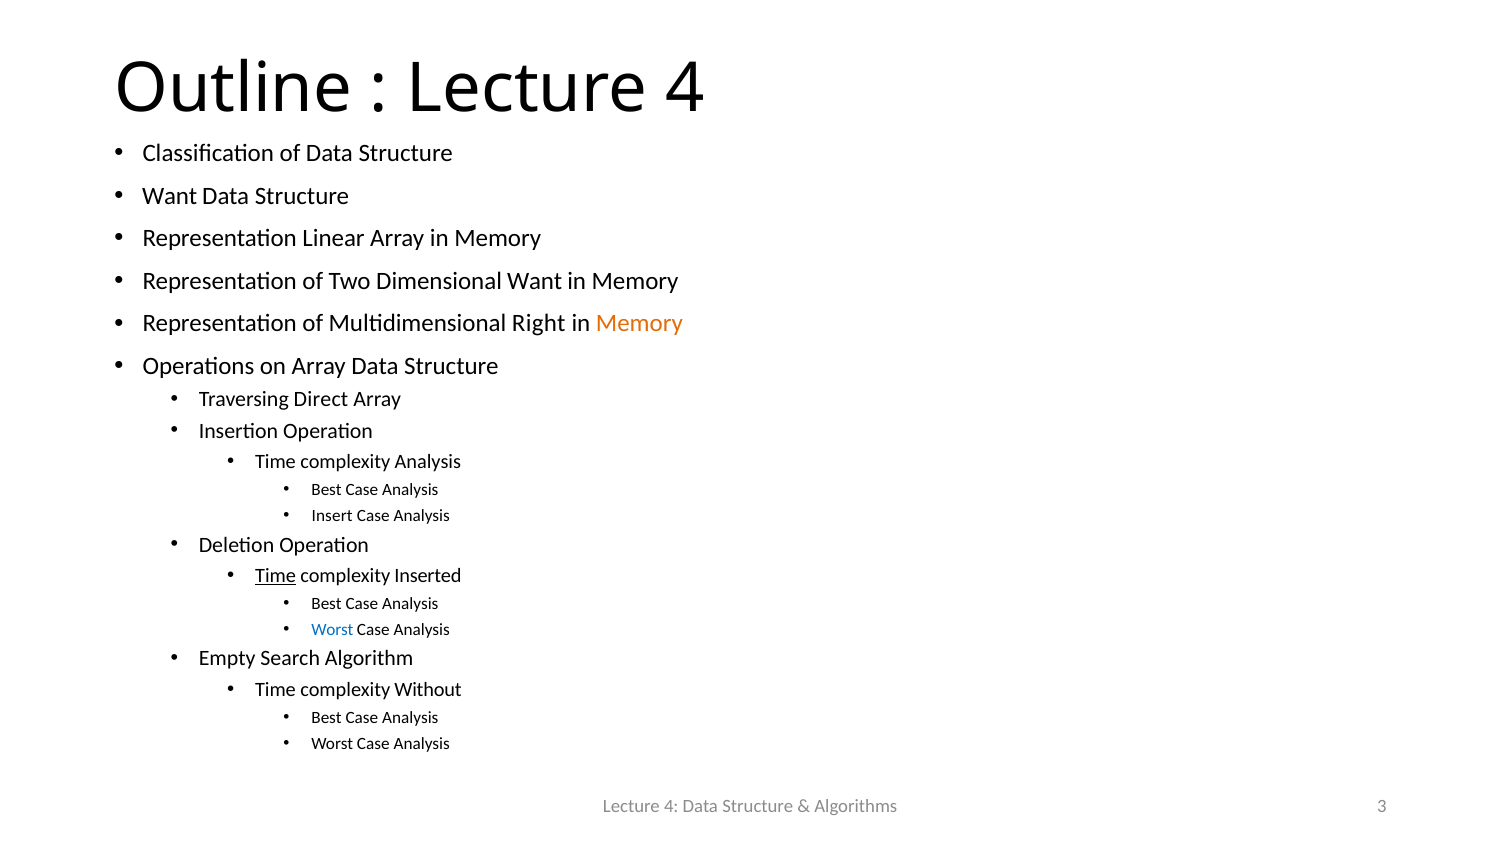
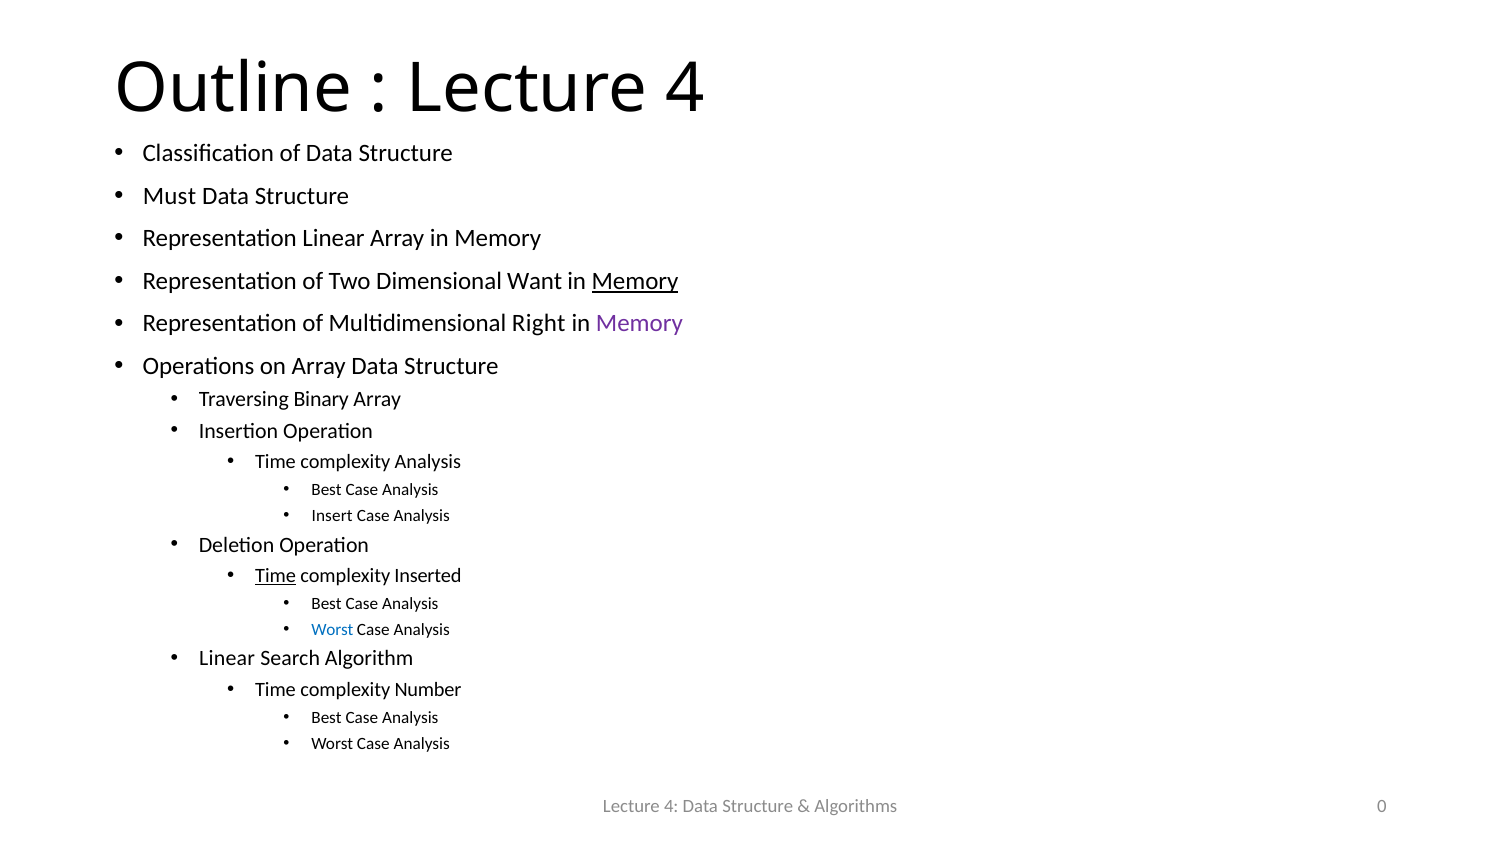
Want at (170, 196): Want -> Must
Memory at (635, 281) underline: none -> present
Memory at (639, 324) colour: orange -> purple
Direct: Direct -> Binary
Empty at (227, 659): Empty -> Linear
Without: Without -> Number
3: 3 -> 0
